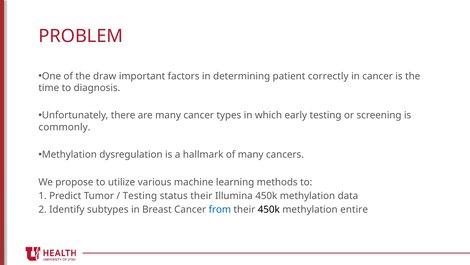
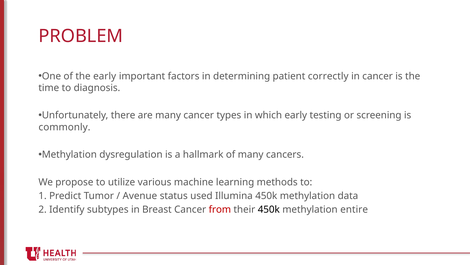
the draw: draw -> early
Testing at (140, 195): Testing -> Avenue
status their: their -> used
from colour: blue -> red
